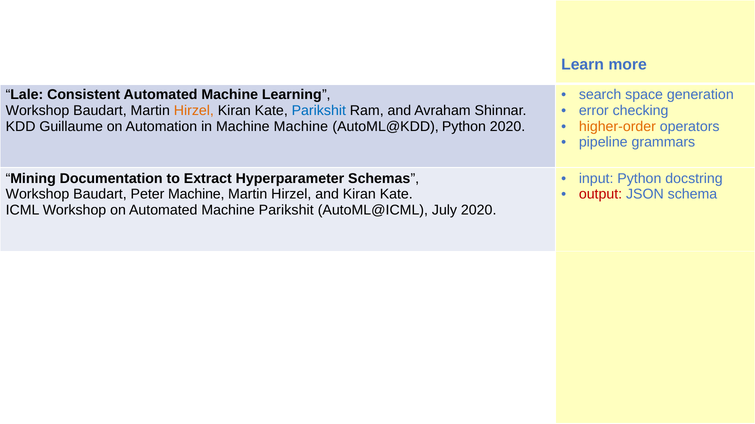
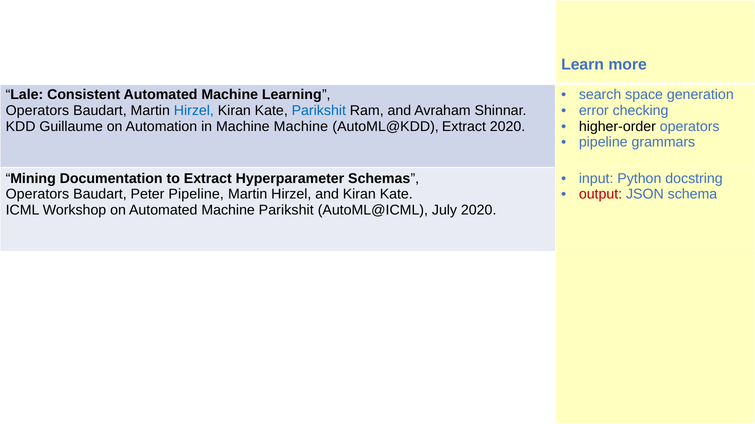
Workshop at (37, 111): Workshop -> Operators
Hirzel at (194, 111) colour: orange -> blue
higher-order colour: orange -> black
AutoML@KDD Python: Python -> Extract
Workshop at (37, 195): Workshop -> Operators
Peter Machine: Machine -> Pipeline
